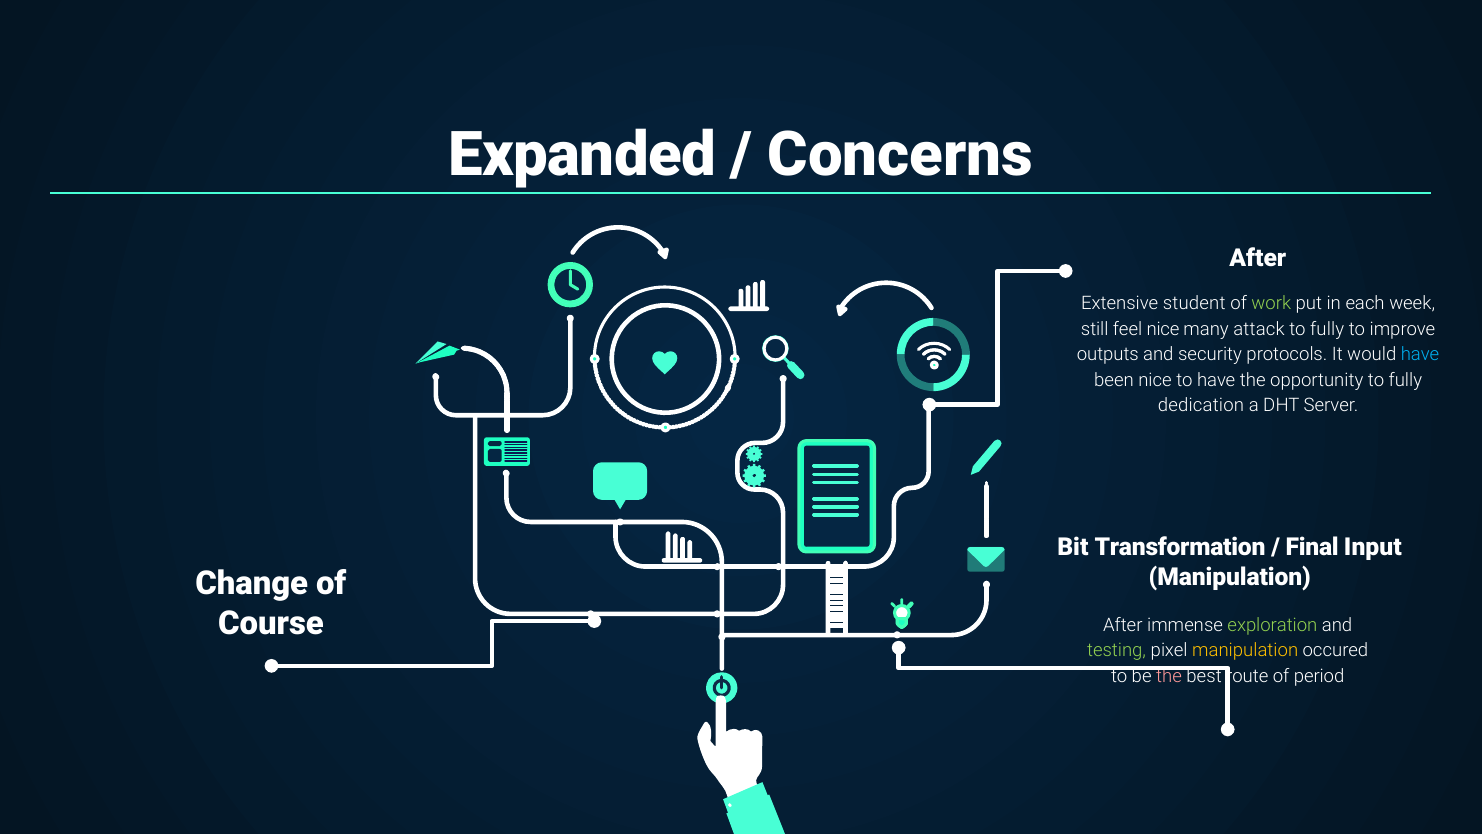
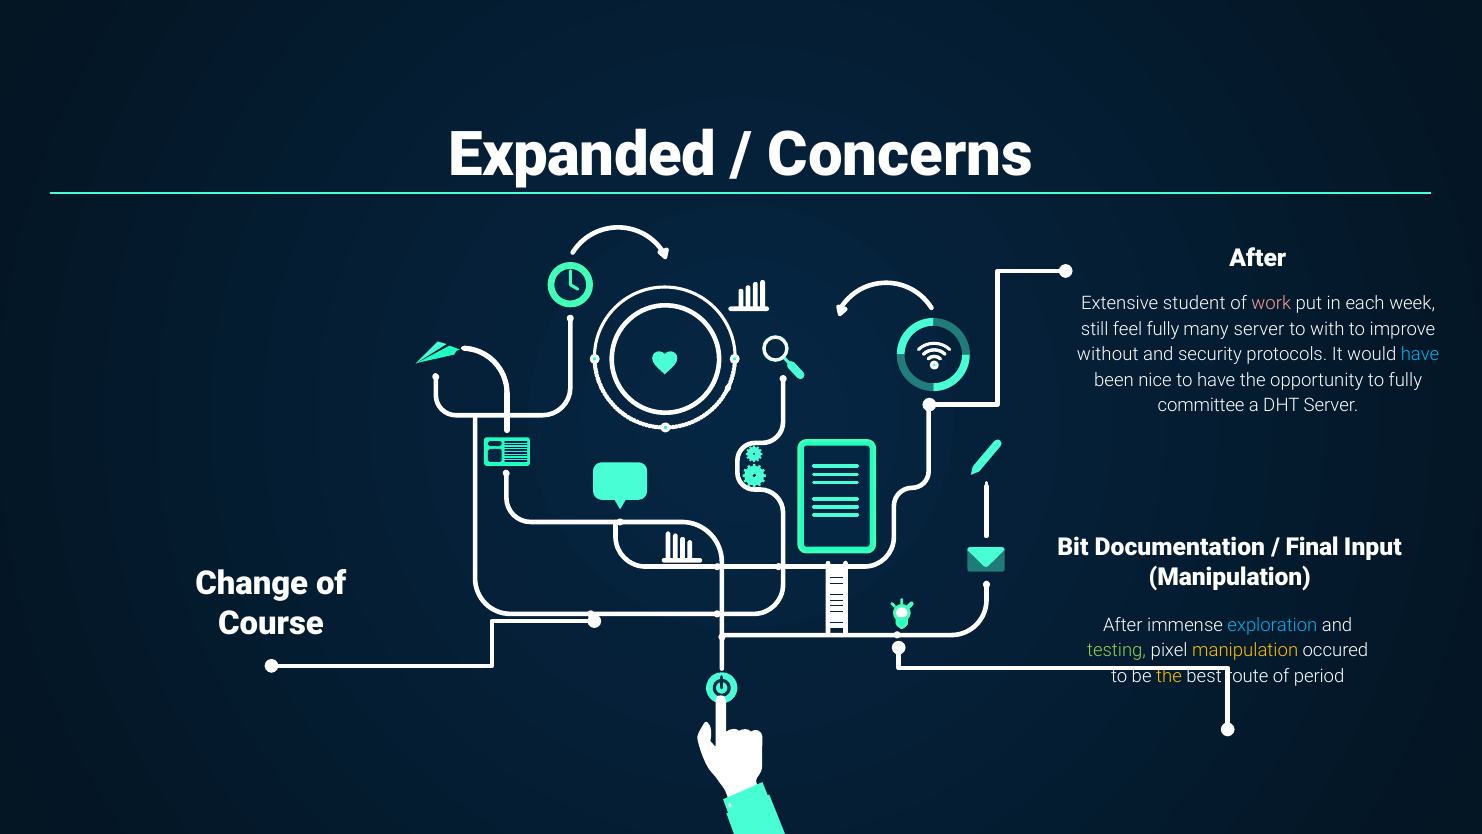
work colour: light green -> pink
feel nice: nice -> fully
many attack: attack -> server
fully at (1327, 329): fully -> with
outputs: outputs -> without
dedication: dedication -> committee
Transformation: Transformation -> Documentation
exploration colour: light green -> light blue
the at (1169, 676) colour: pink -> yellow
